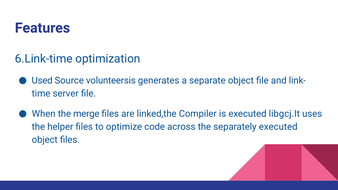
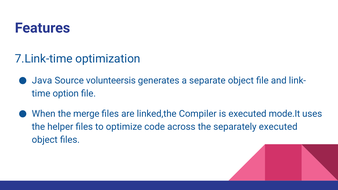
6.Link-time: 6.Link-time -> 7.Link-time
Used: Used -> Java
server: server -> option
libgcj.It: libgcj.It -> mode.It
